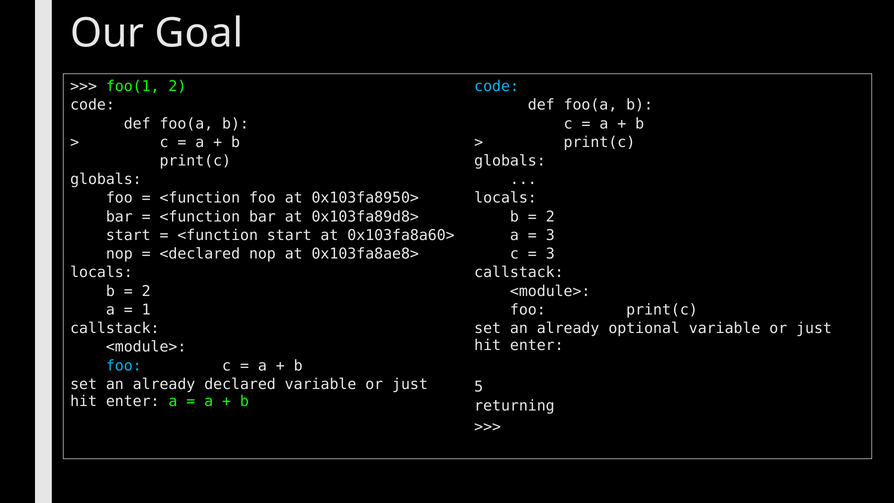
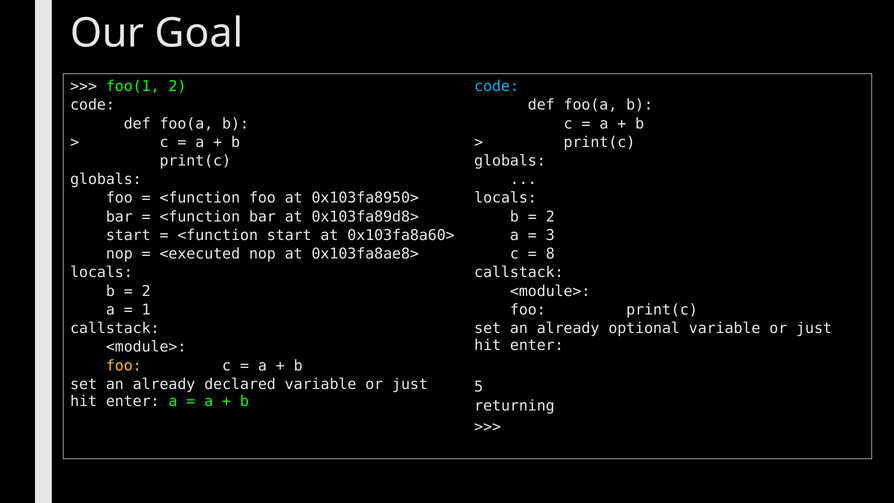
<declared: <declared -> <executed
3 at (550, 254): 3 -> 8
foo at (124, 366) colour: light blue -> yellow
